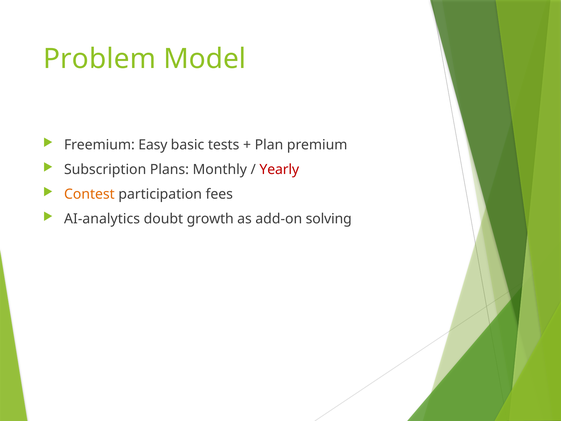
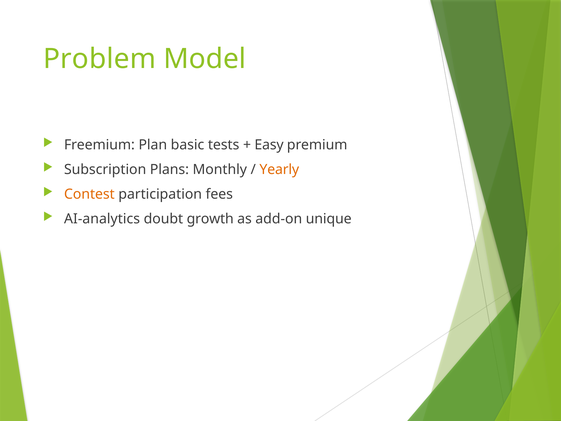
Easy: Easy -> Plan
Plan: Plan -> Easy
Yearly colour: red -> orange
solving: solving -> unique
